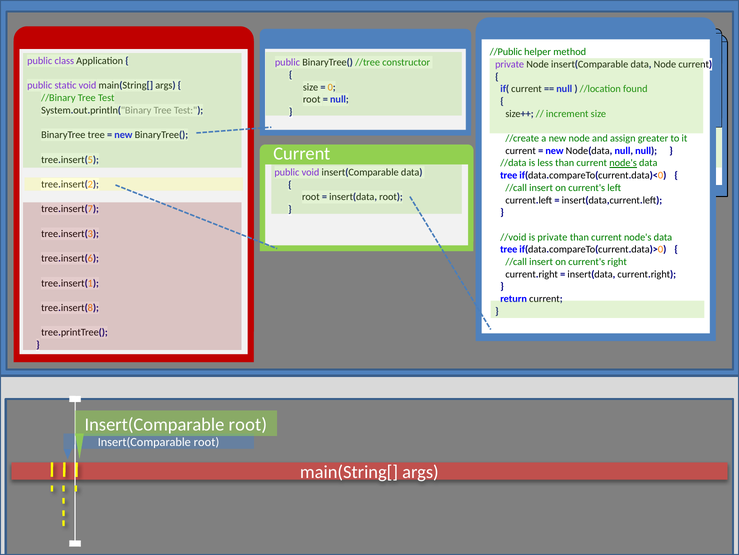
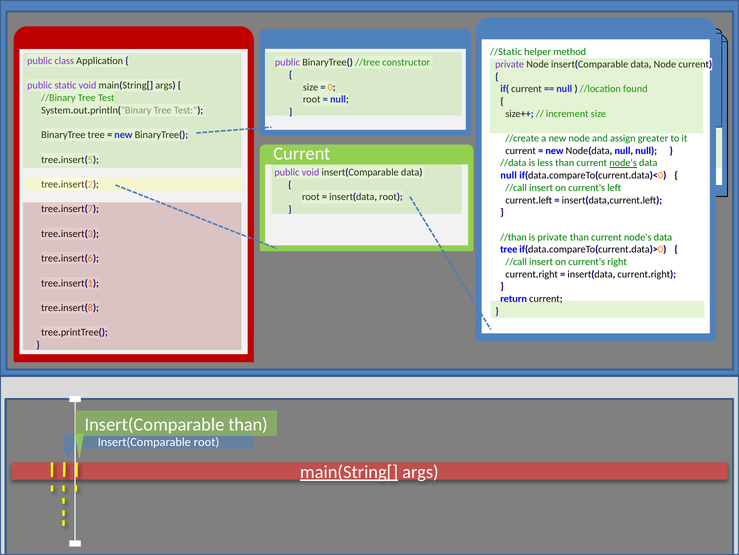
//Public: //Public -> //Static
tree at (509, 175): tree -> null
//void: //void -> //than
root at (248, 424): root -> than
main(String[ at (349, 472) underline: none -> present
